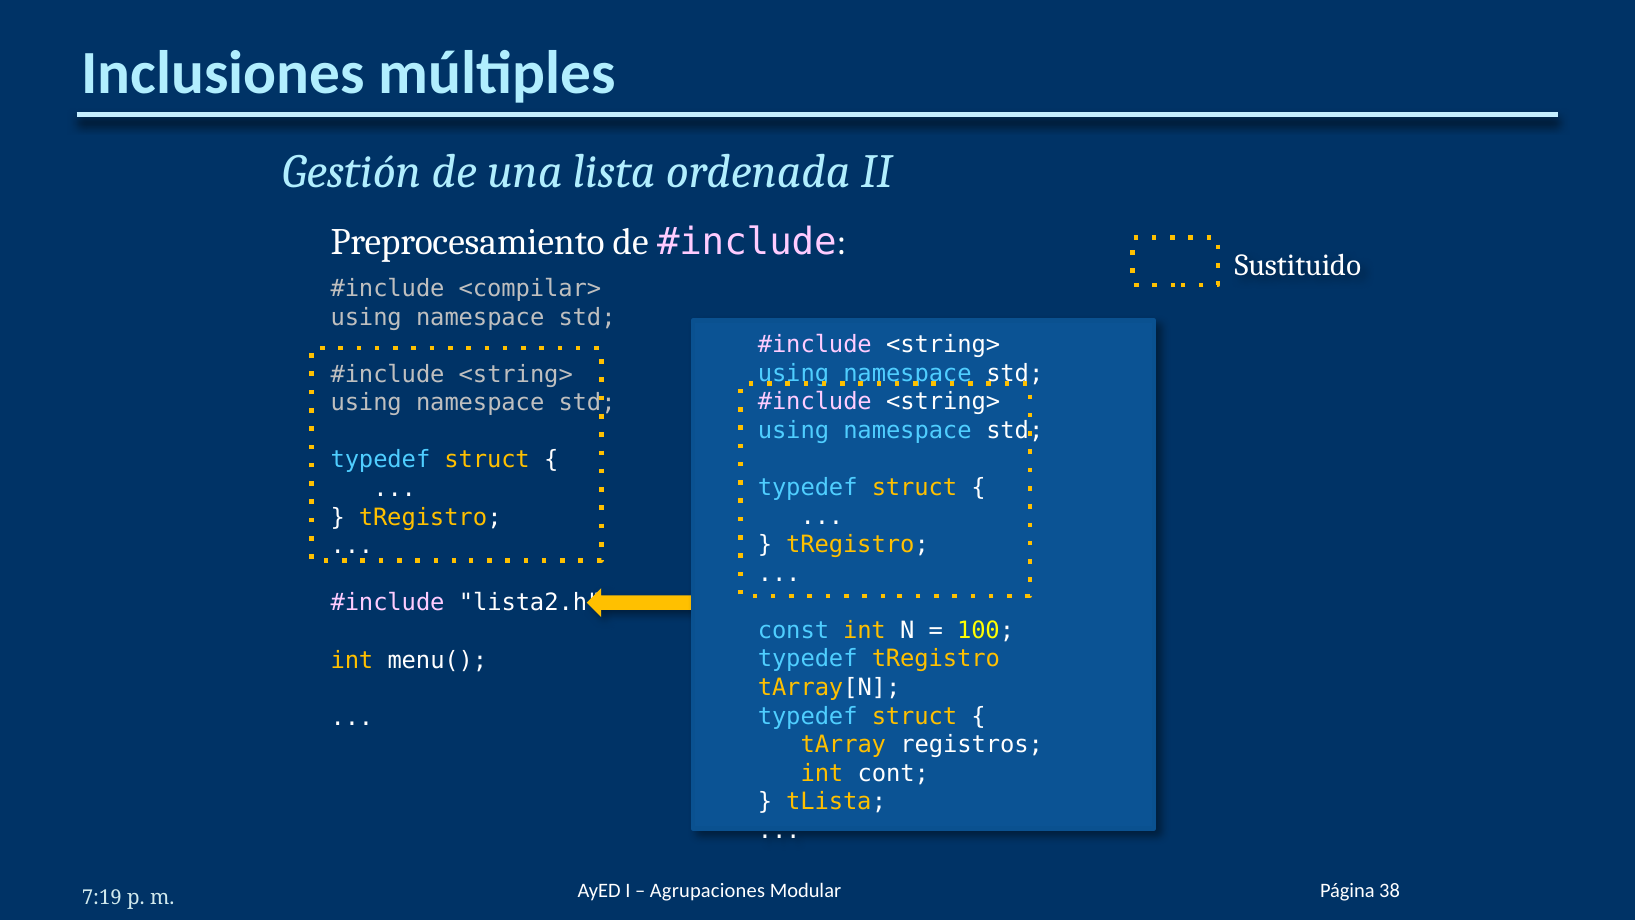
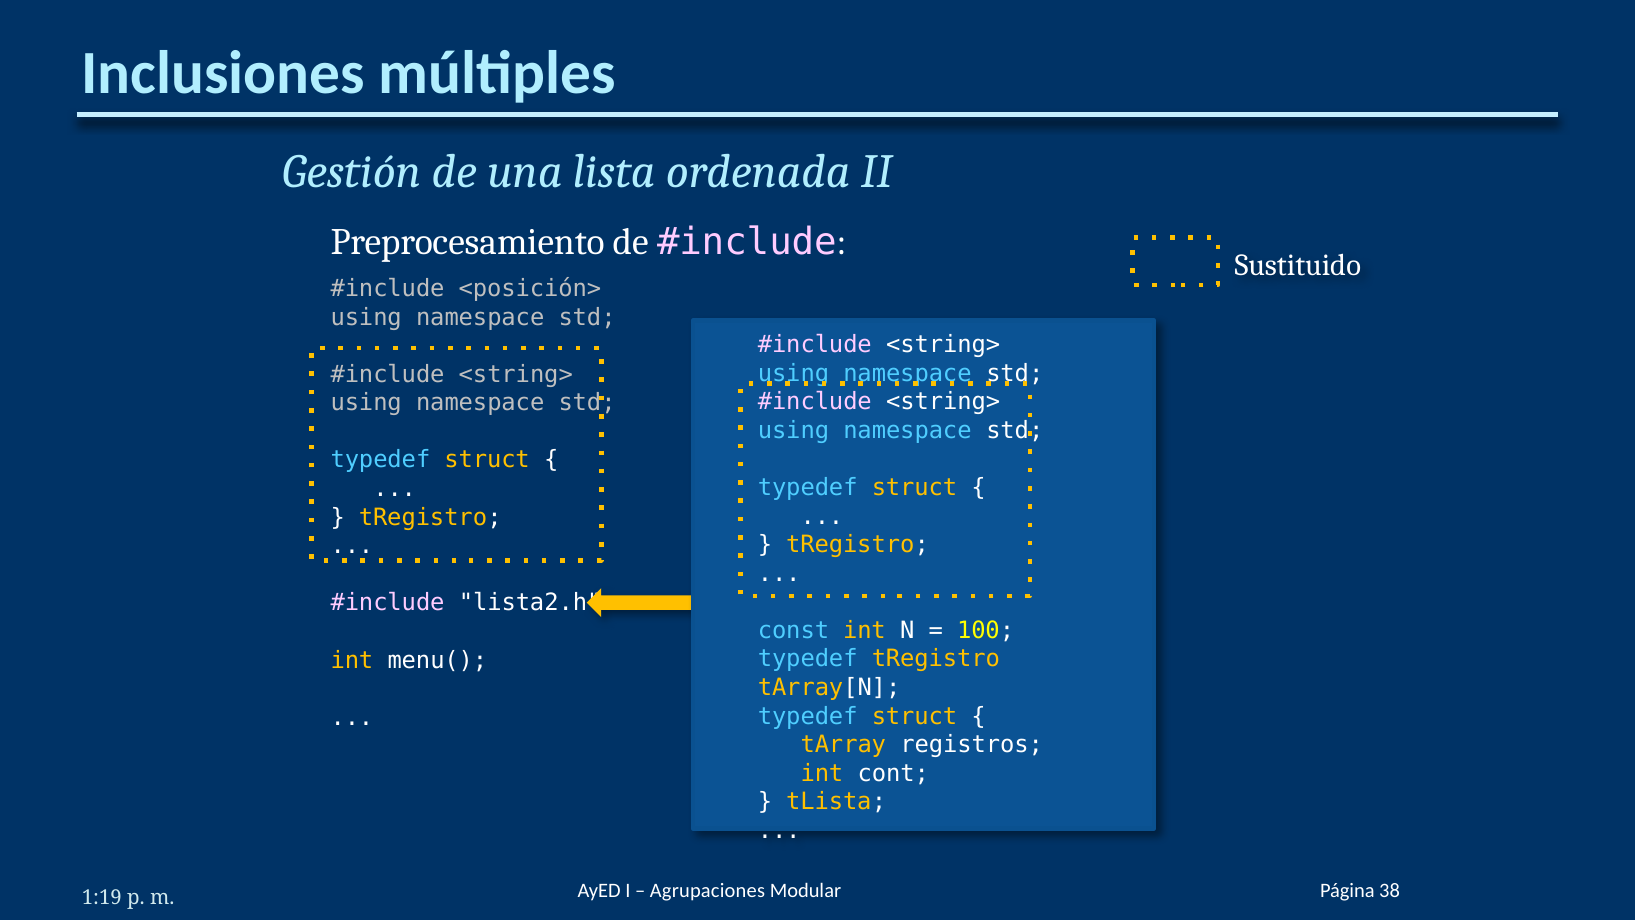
<compilar>: <compilar> -> <posición>
7:19: 7:19 -> 1:19
